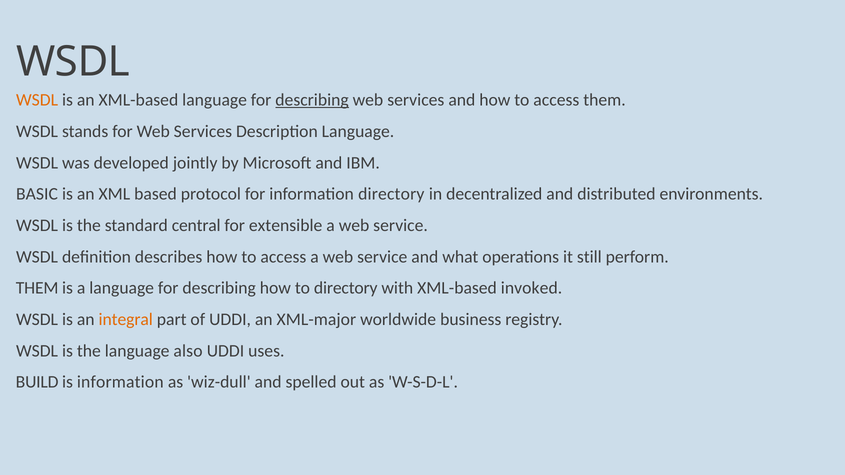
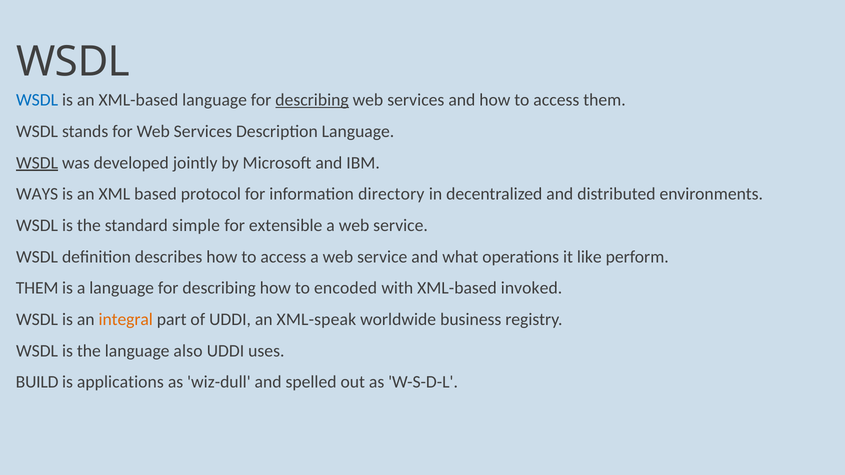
WSDL at (37, 100) colour: orange -> blue
WSDL at (37, 163) underline: none -> present
BASIC: BASIC -> WAYS
central: central -> simple
still: still -> like
to directory: directory -> encoded
XML-major: XML-major -> XML-speak
is information: information -> applications
